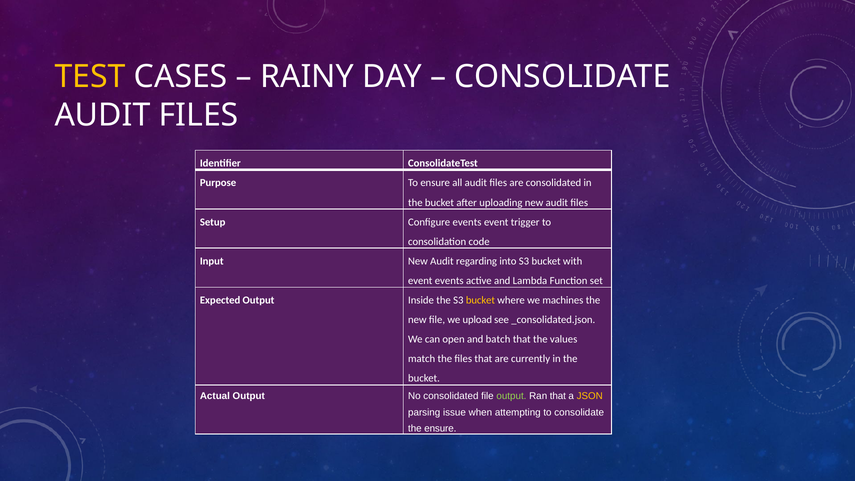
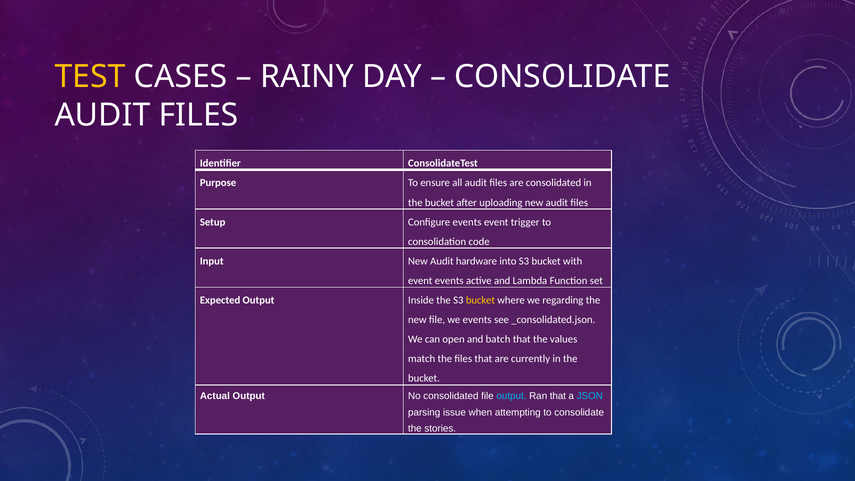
regarding: regarding -> hardware
machines: machines -> regarding
we upload: upload -> events
output at (511, 396) colour: light green -> light blue
JSON colour: yellow -> light blue
the ensure: ensure -> stories
